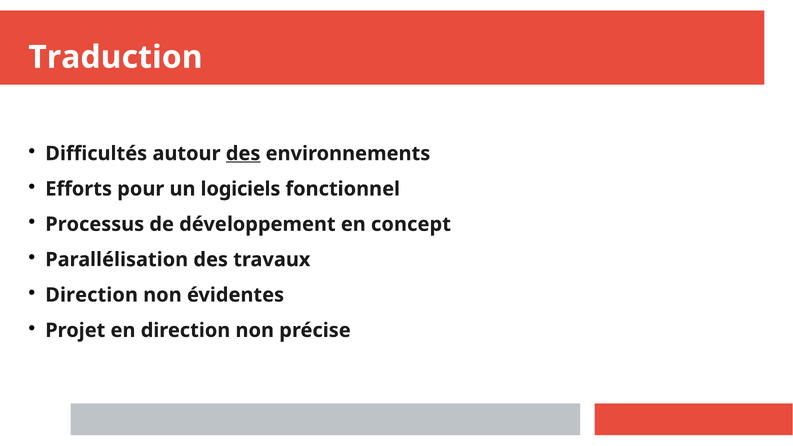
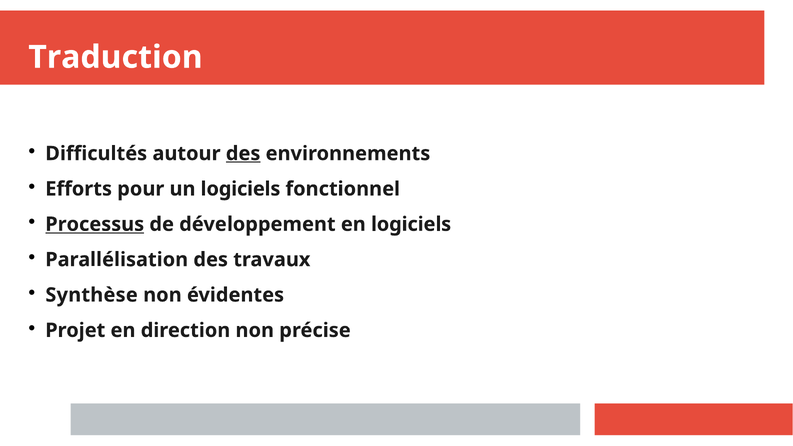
Processus underline: none -> present
en concept: concept -> logiciels
Direction at (92, 295): Direction -> Synthèse
